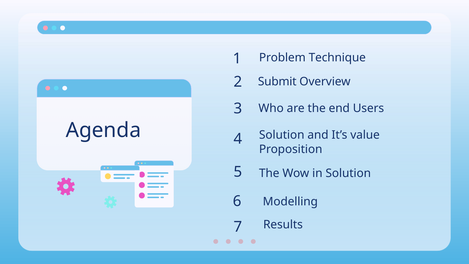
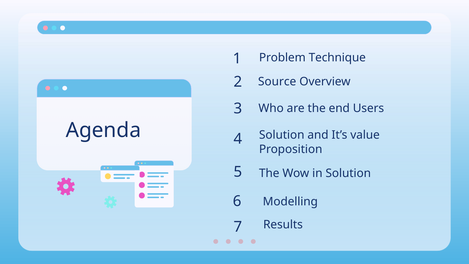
Submit: Submit -> Source
